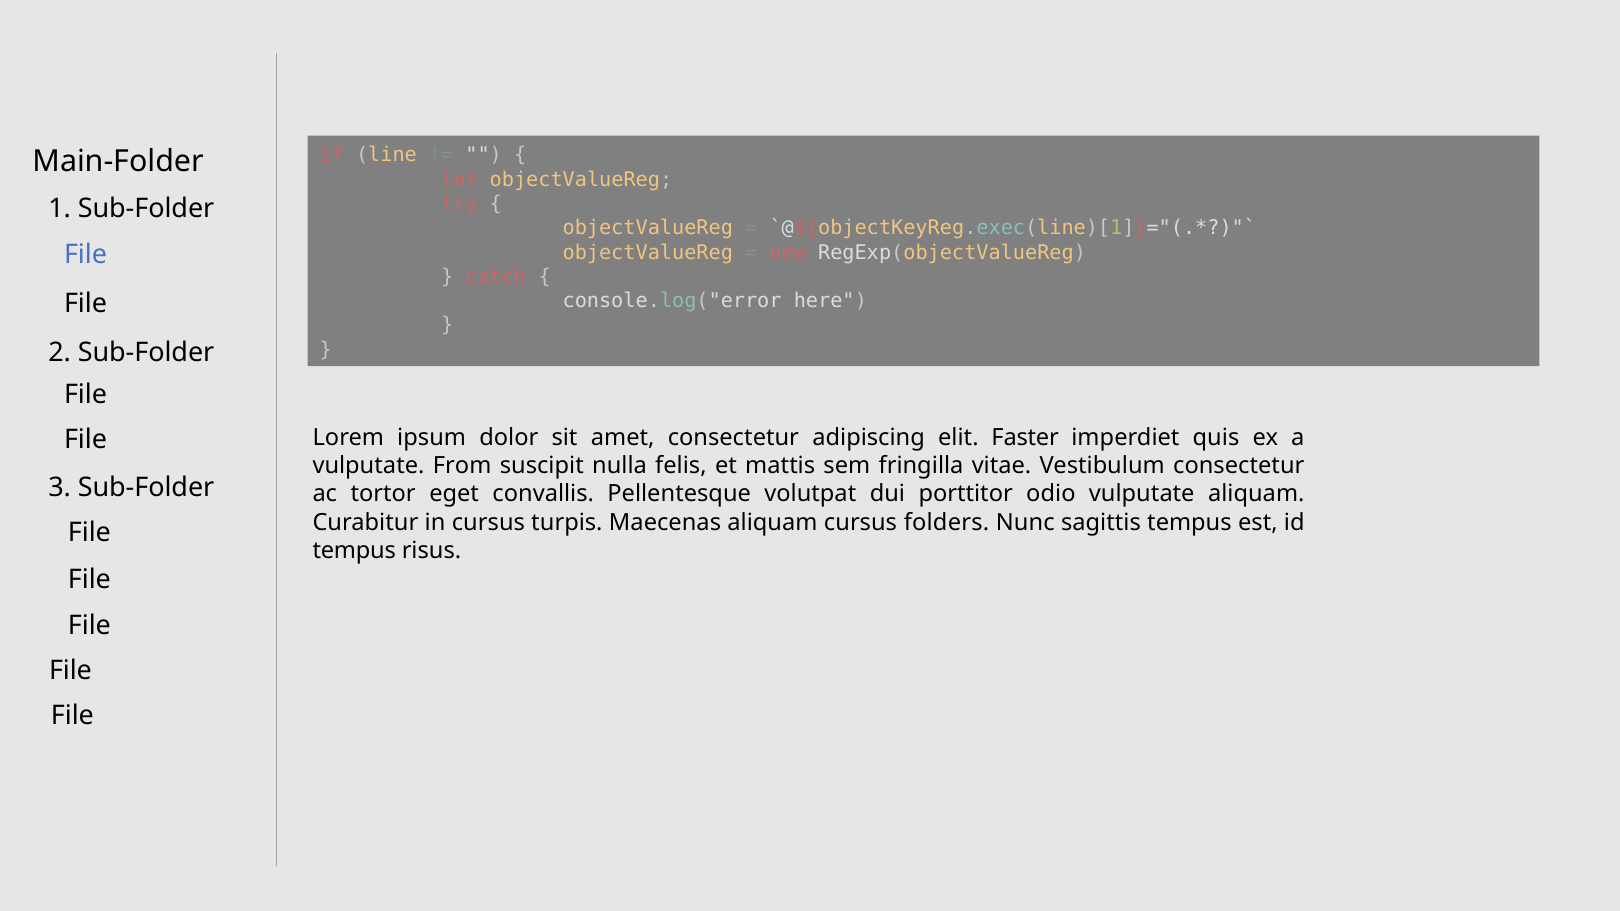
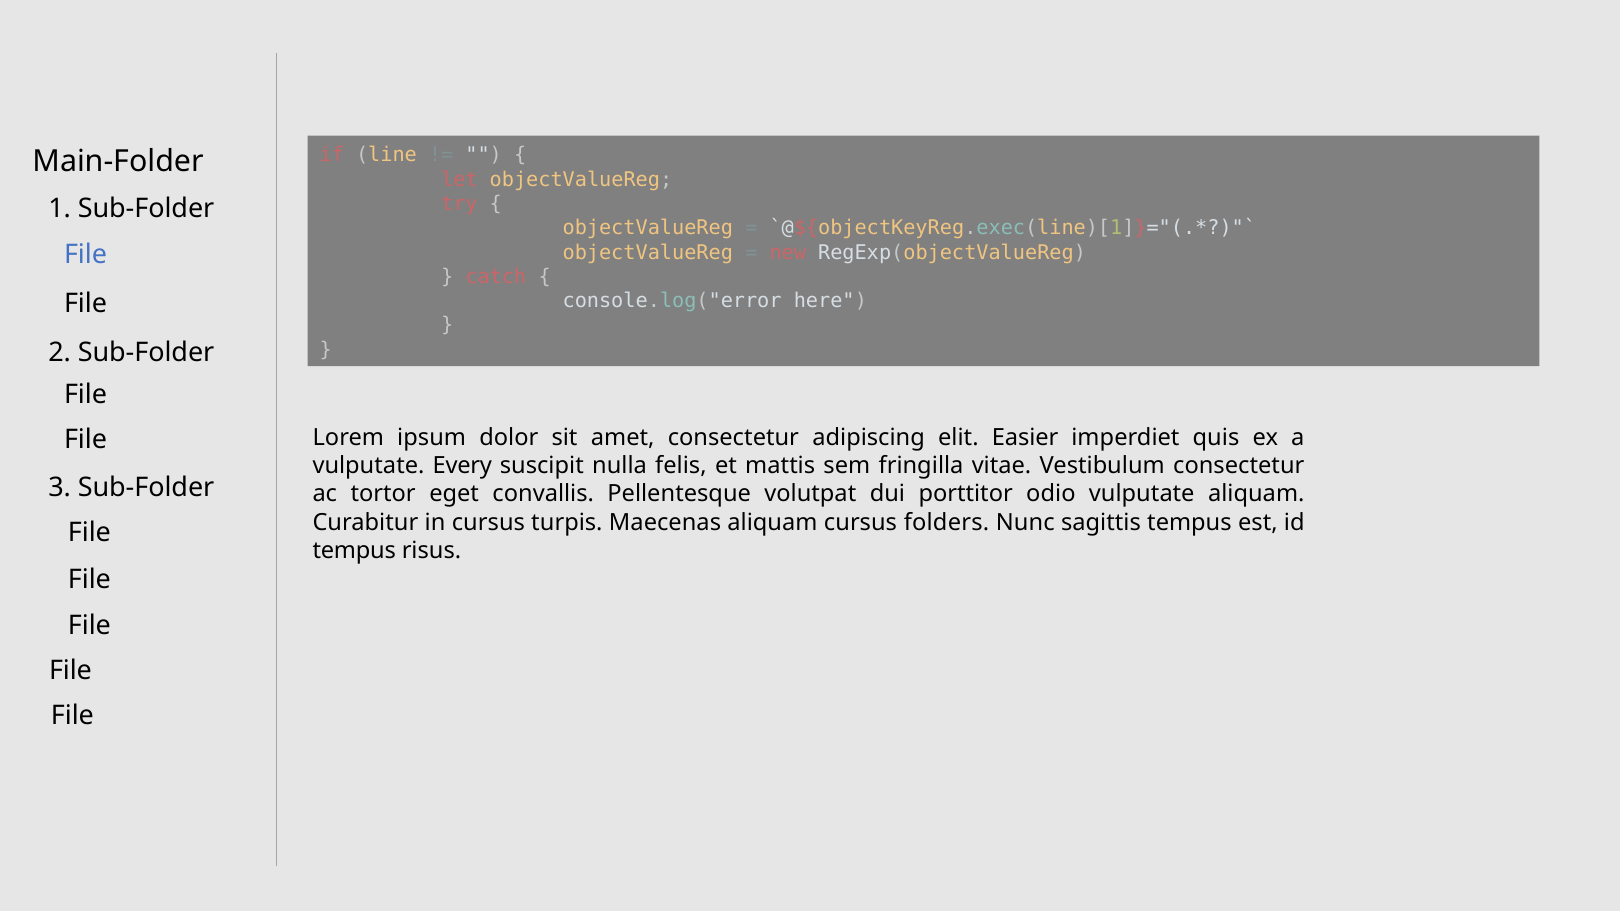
Faster: Faster -> Easier
From: From -> Every
